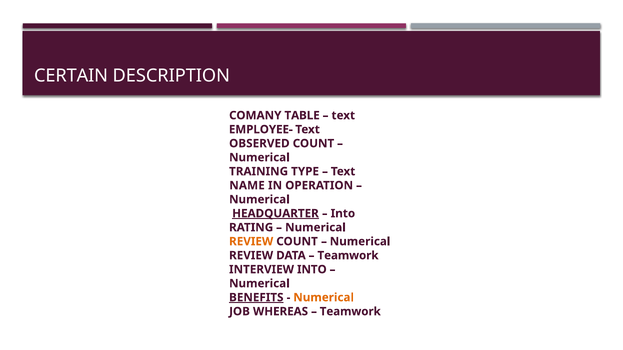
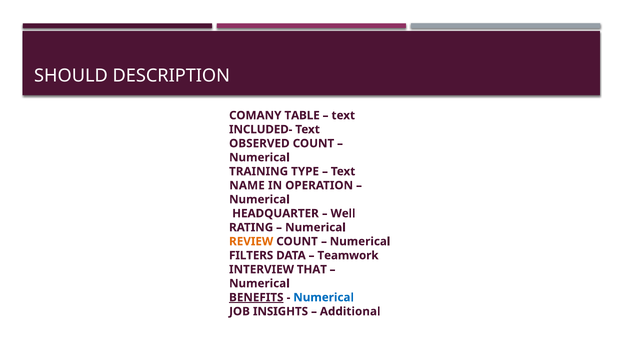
CERTAIN: CERTAIN -> SHOULD
EMPLOYEE-: EMPLOYEE- -> INCLUDED-
HEADQUARTER underline: present -> none
Into at (343, 214): Into -> Well
REVIEW at (251, 256): REVIEW -> FILTERS
INTERVIEW INTO: INTO -> THAT
Numerical at (324, 298) colour: orange -> blue
WHEREAS: WHEREAS -> INSIGHTS
Teamwork at (350, 312): Teamwork -> Additional
